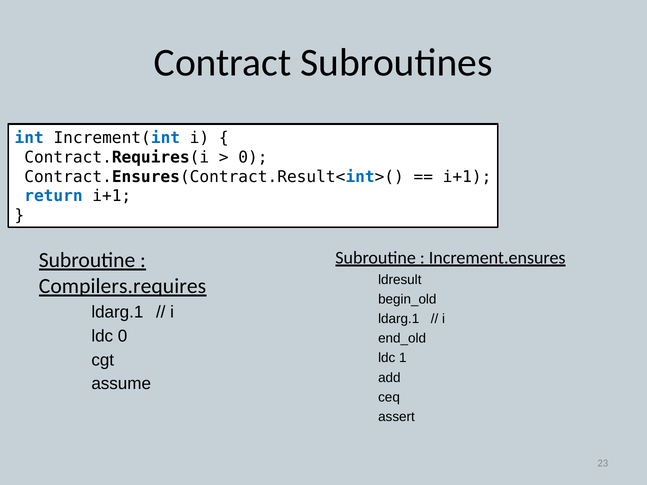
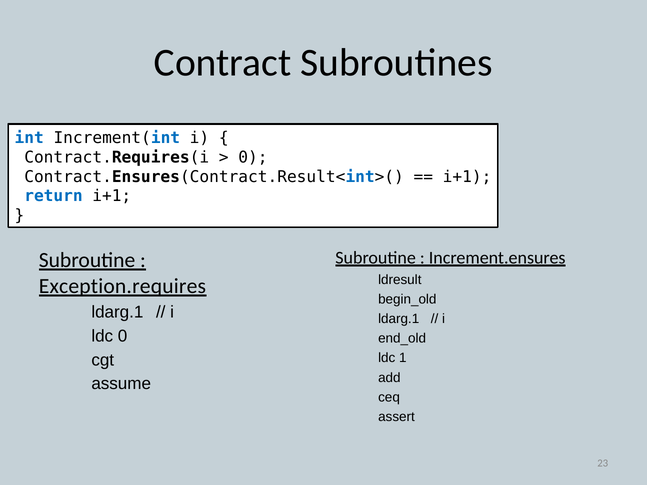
Compilers.requires: Compilers.requires -> Exception.requires
